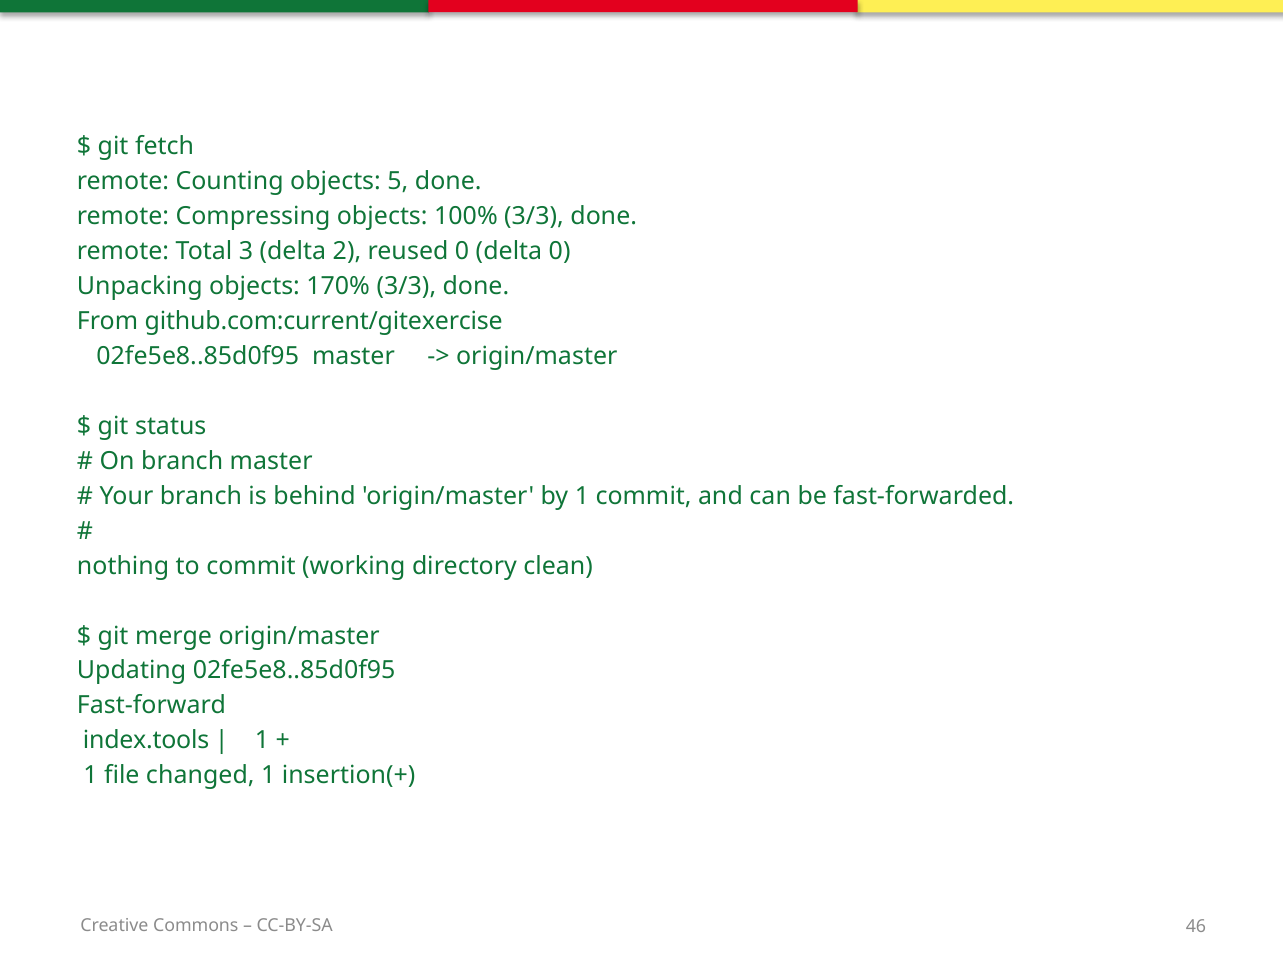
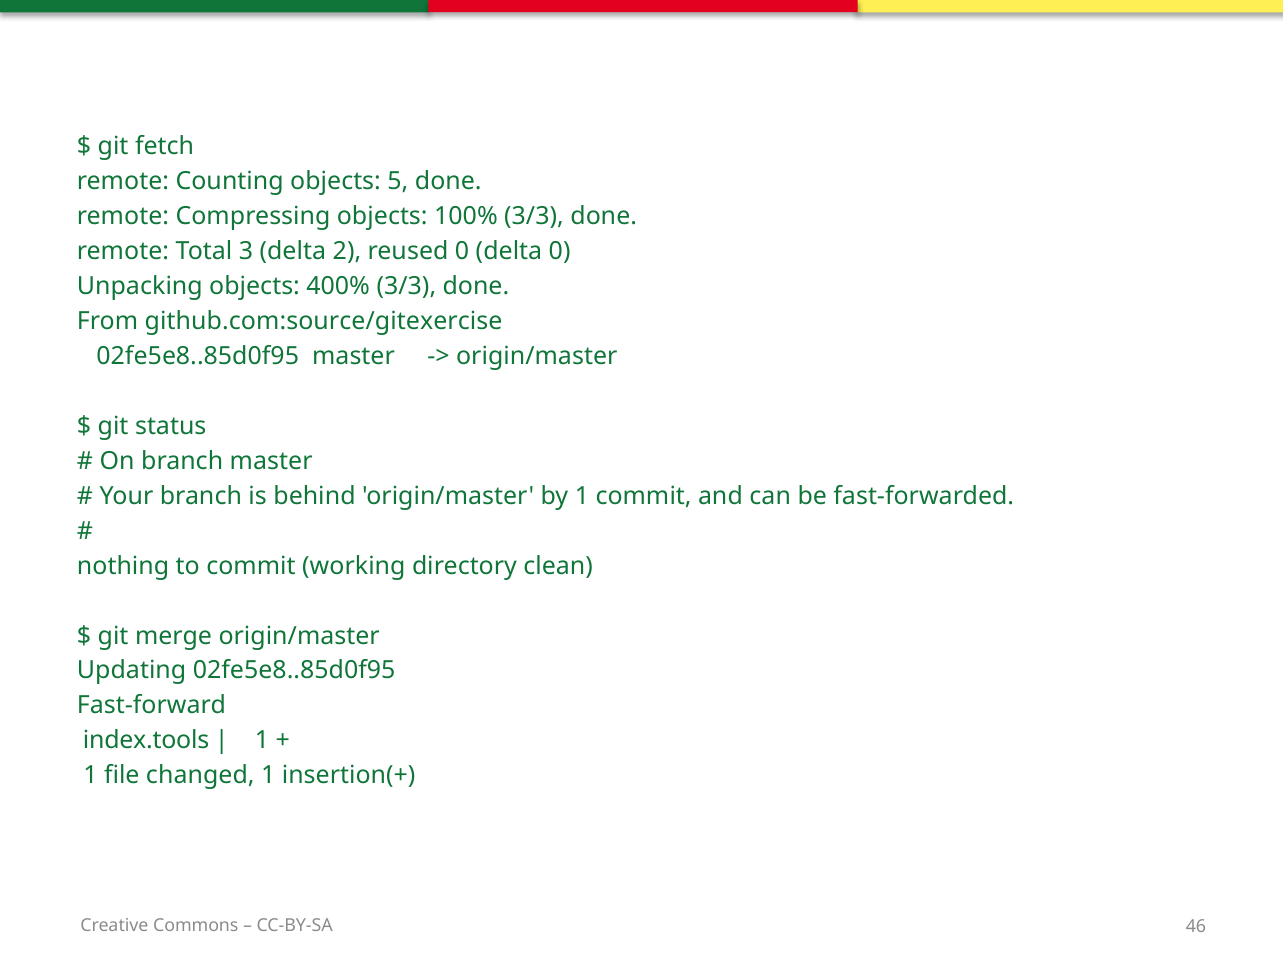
170%: 170% -> 400%
github.com:current/gitexercise: github.com:current/gitexercise -> github.com:source/gitexercise
